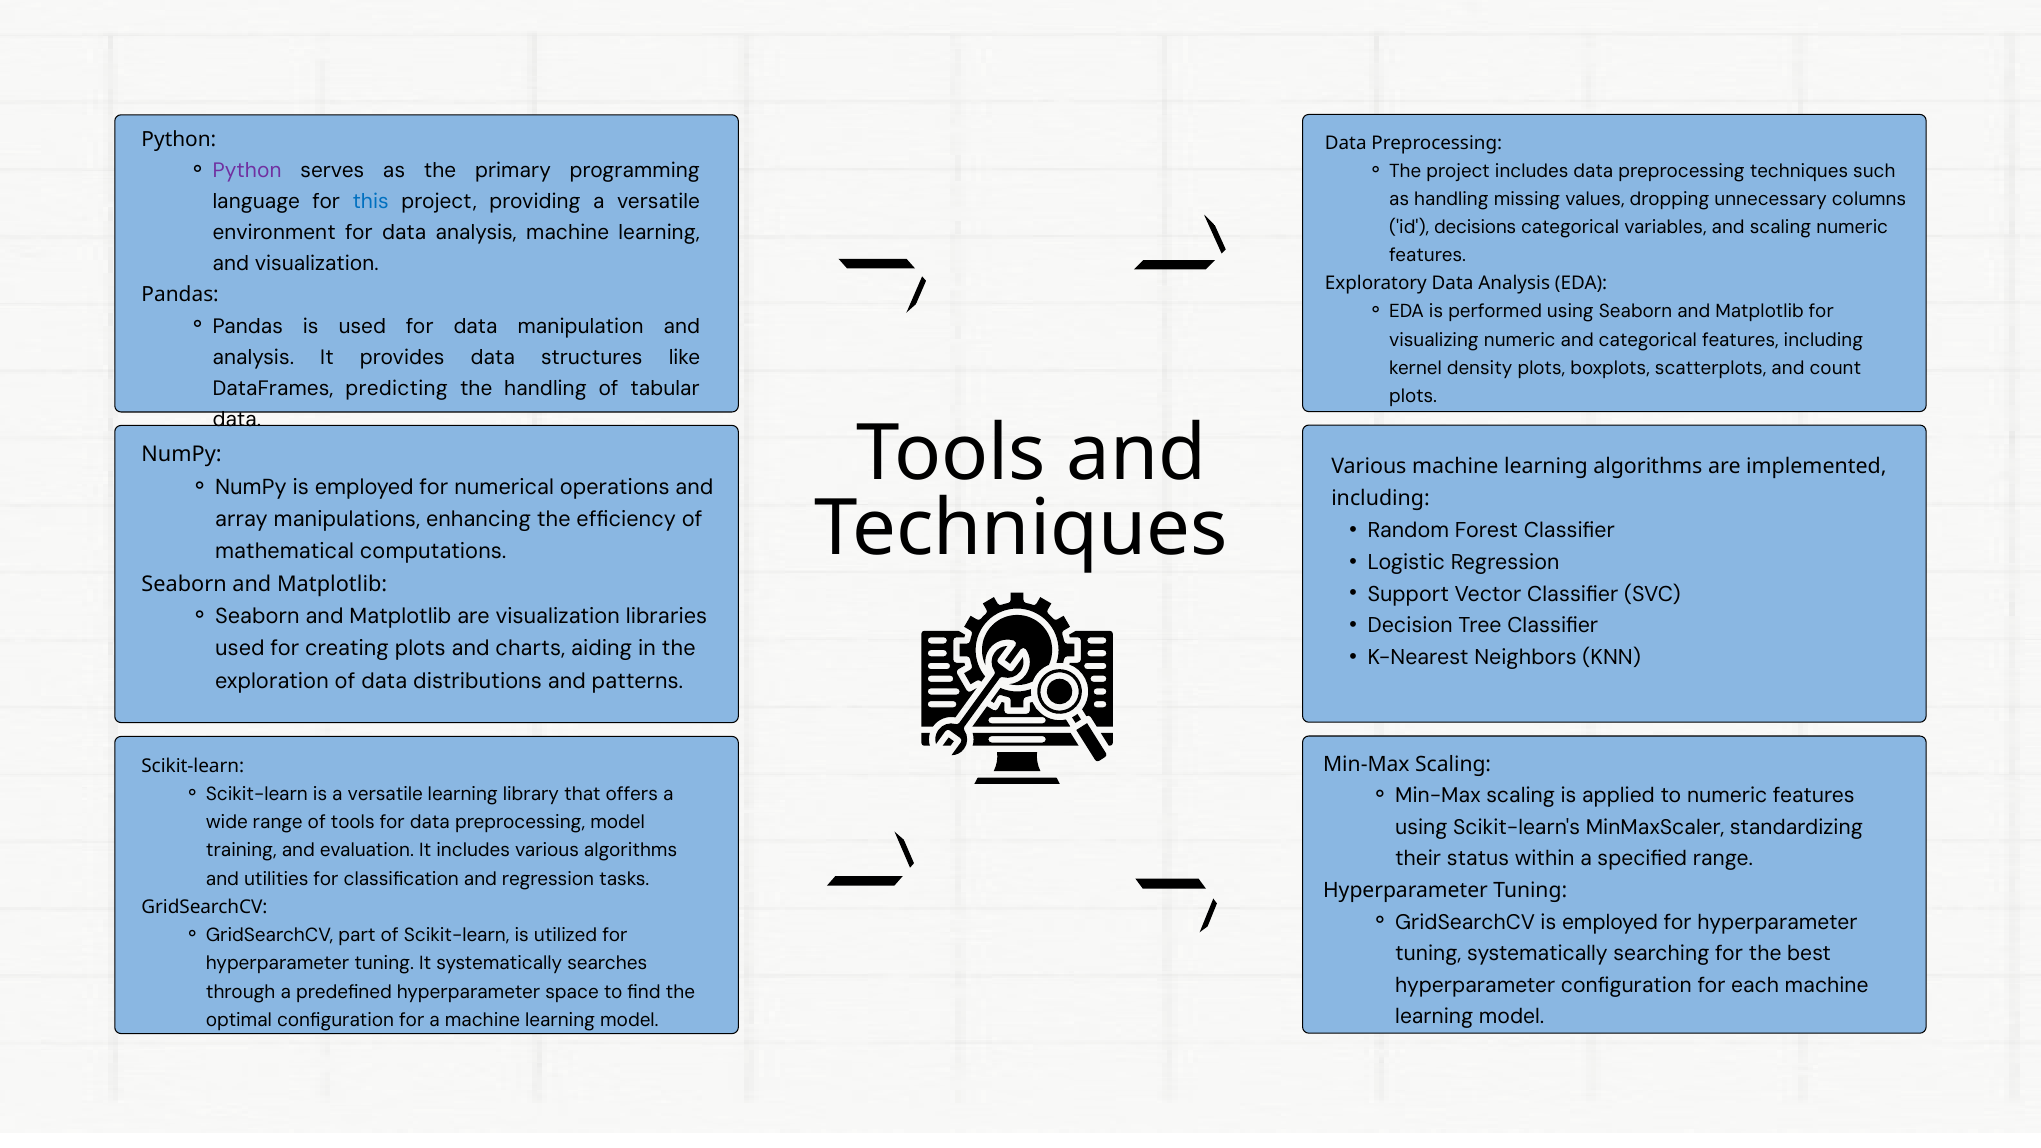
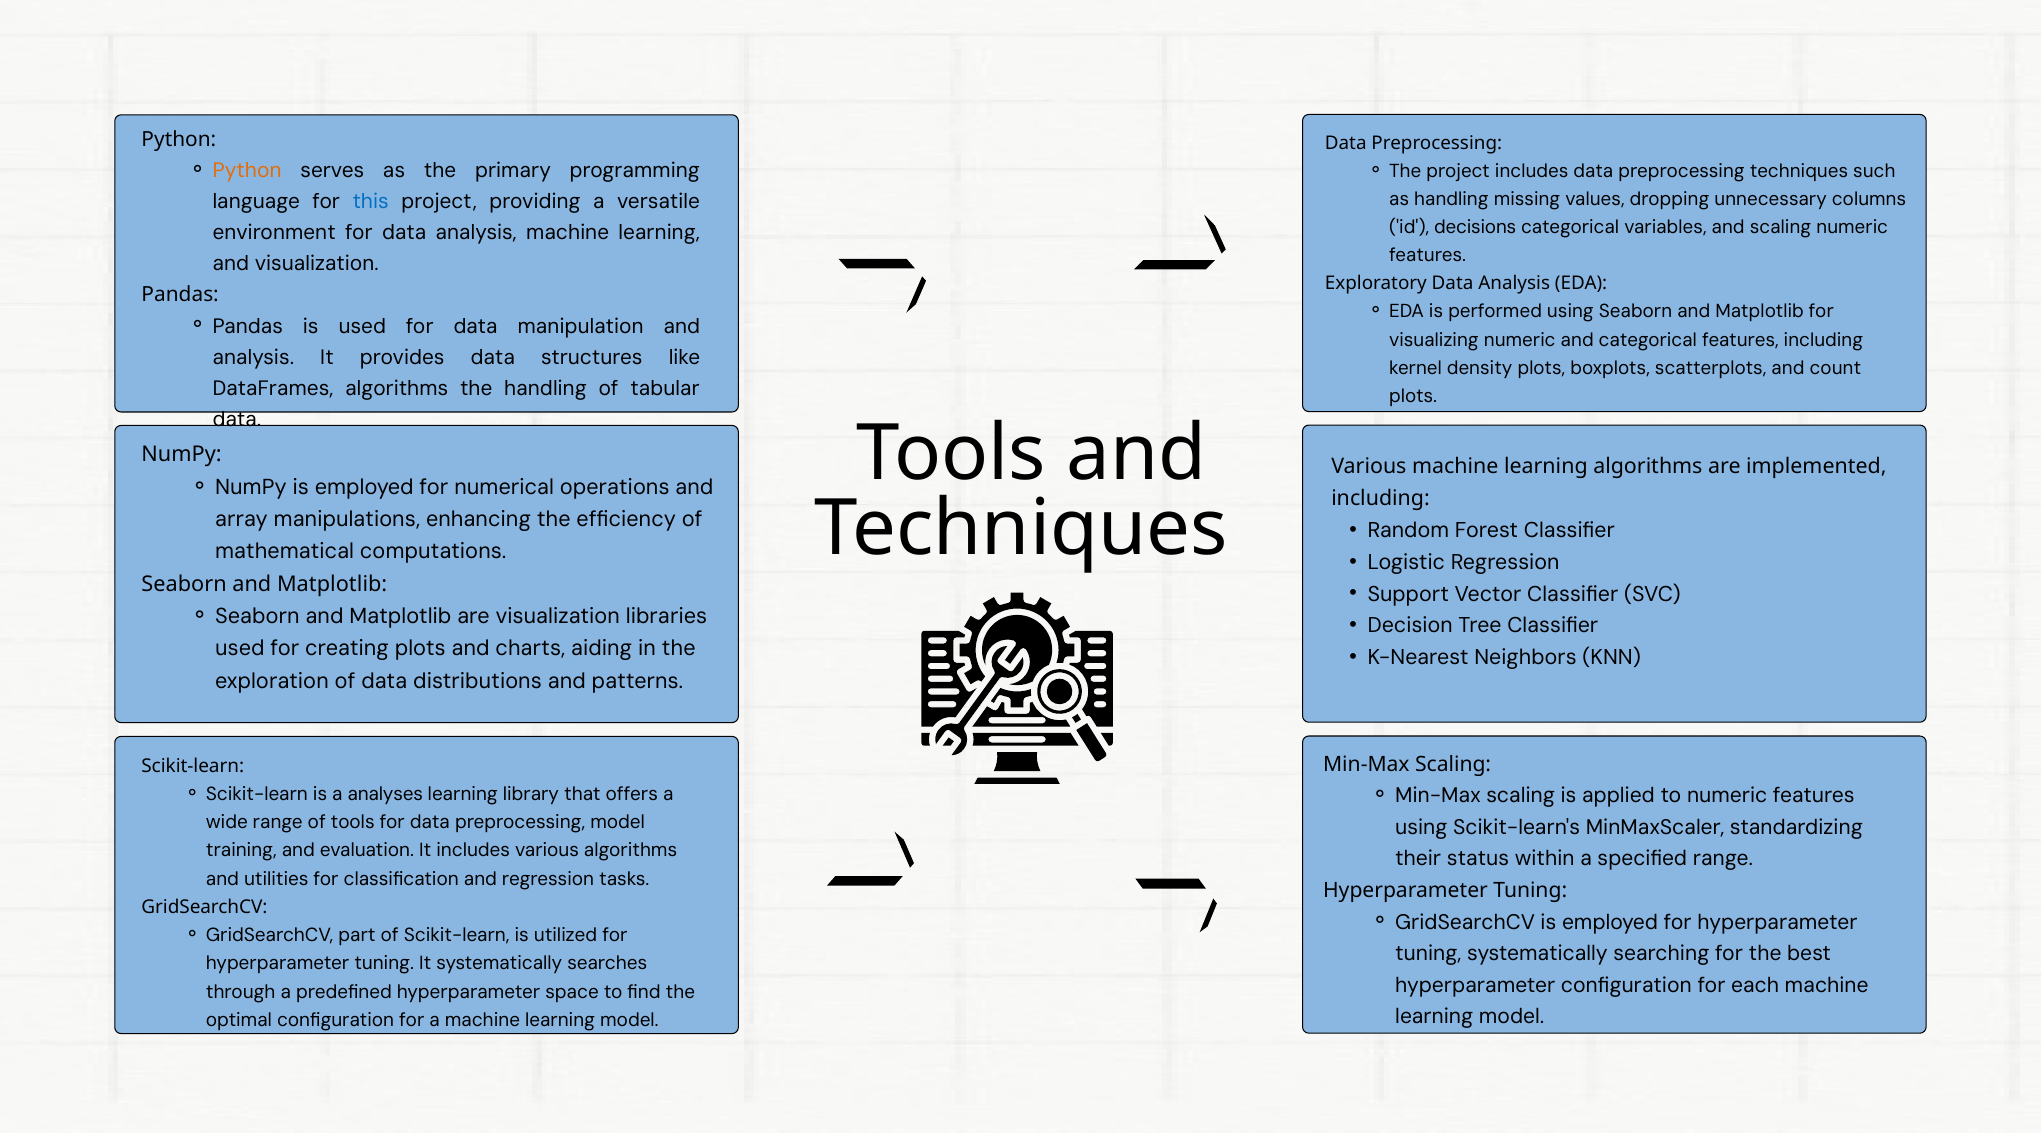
Python at (247, 170) colour: purple -> orange
DataFrames predicting: predicting -> algorithms
is a versatile: versatile -> analyses
